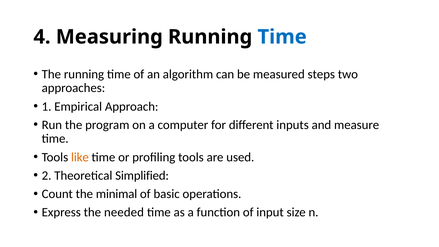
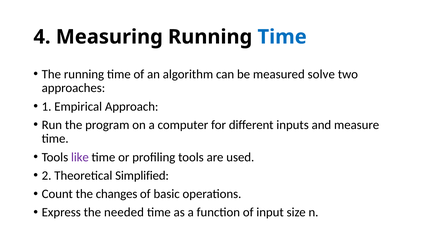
steps: steps -> solve
like colour: orange -> purple
minimal: minimal -> changes
